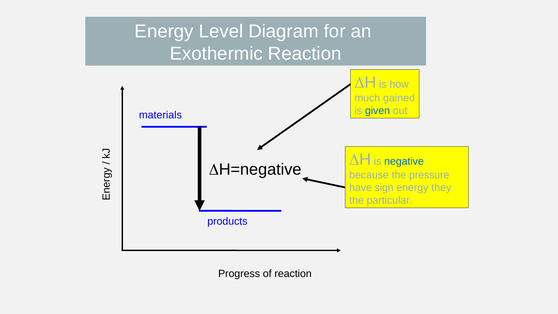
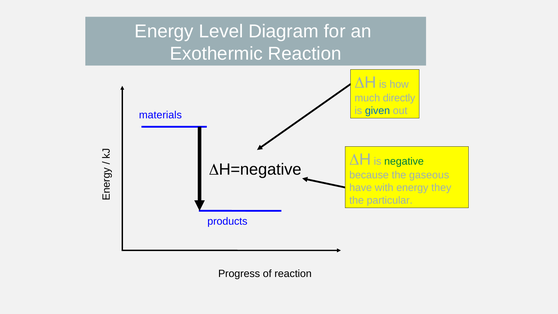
gained: gained -> directly
negative colour: blue -> green
pressure: pressure -> gaseous
sign: sign -> with
